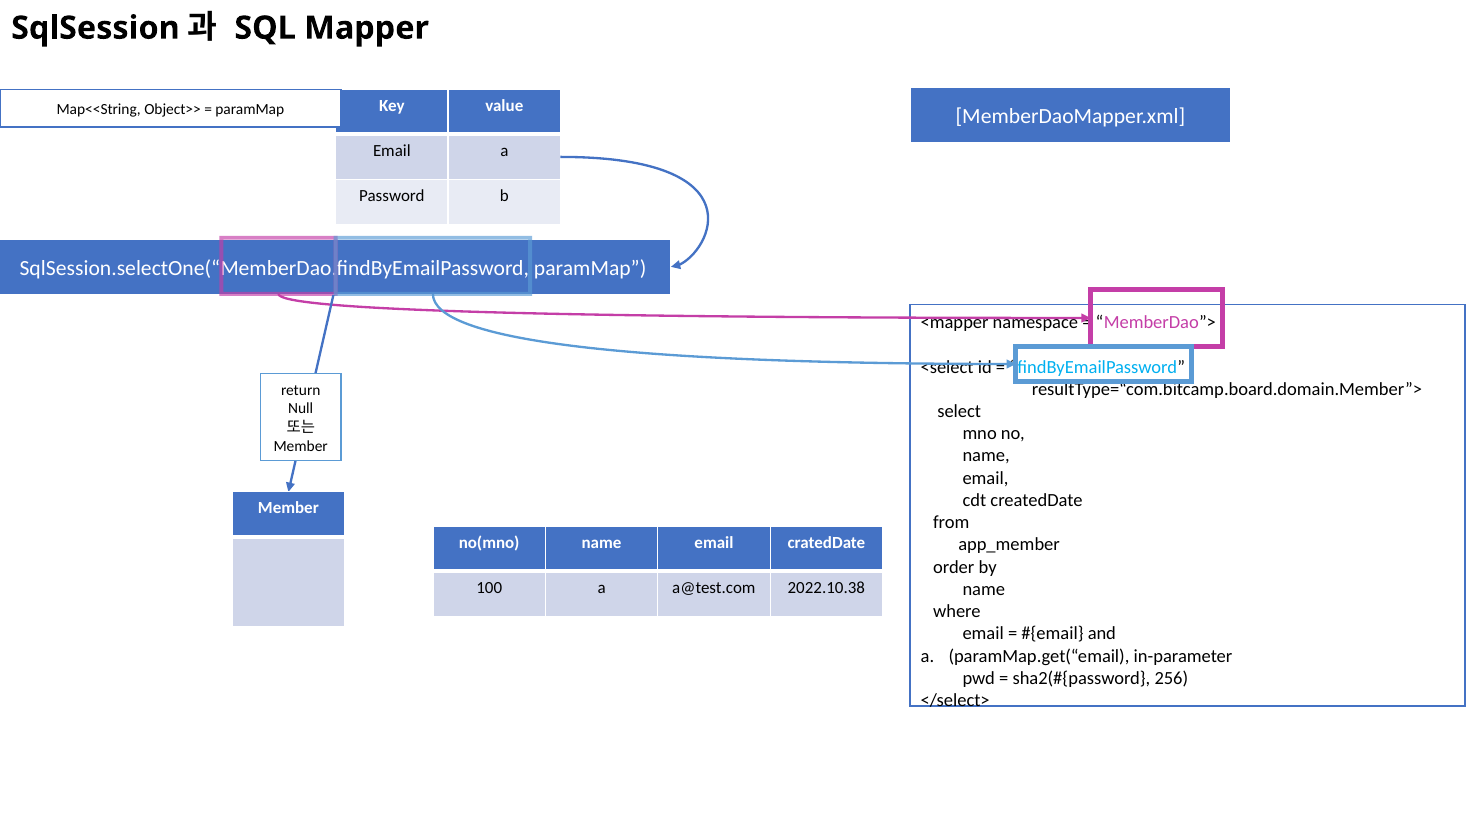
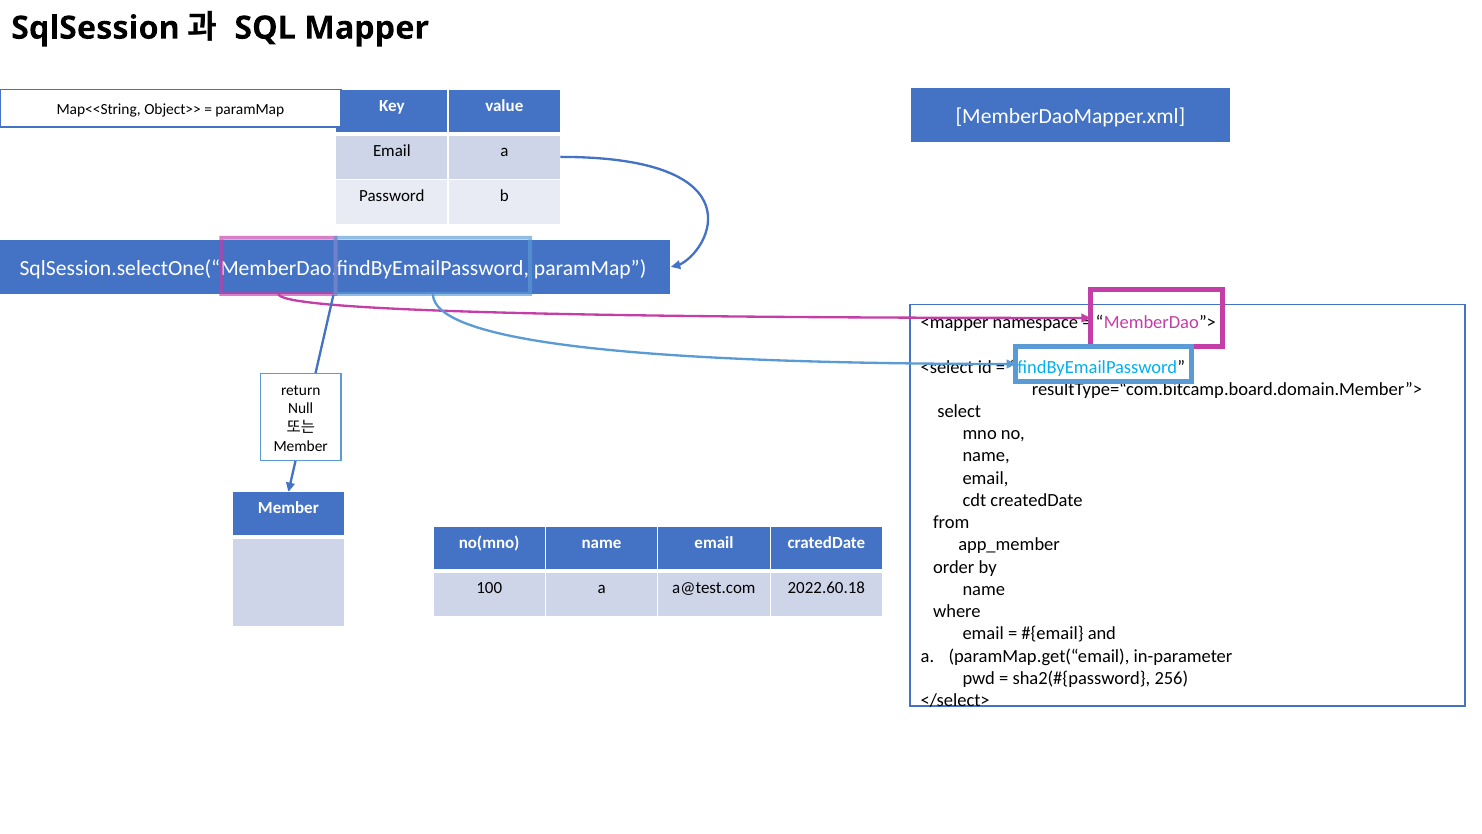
2022.10.38: 2022.10.38 -> 2022.60.18
